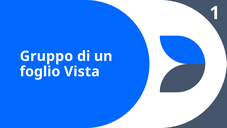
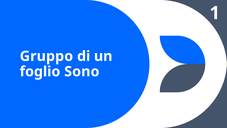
Vista: Vista -> Sono
